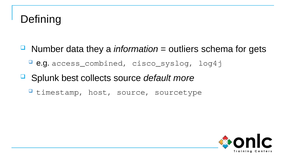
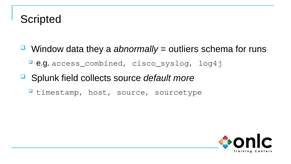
Defining: Defining -> Scripted
Number: Number -> Window
information: information -> abnormally
gets: gets -> runs
best: best -> field
